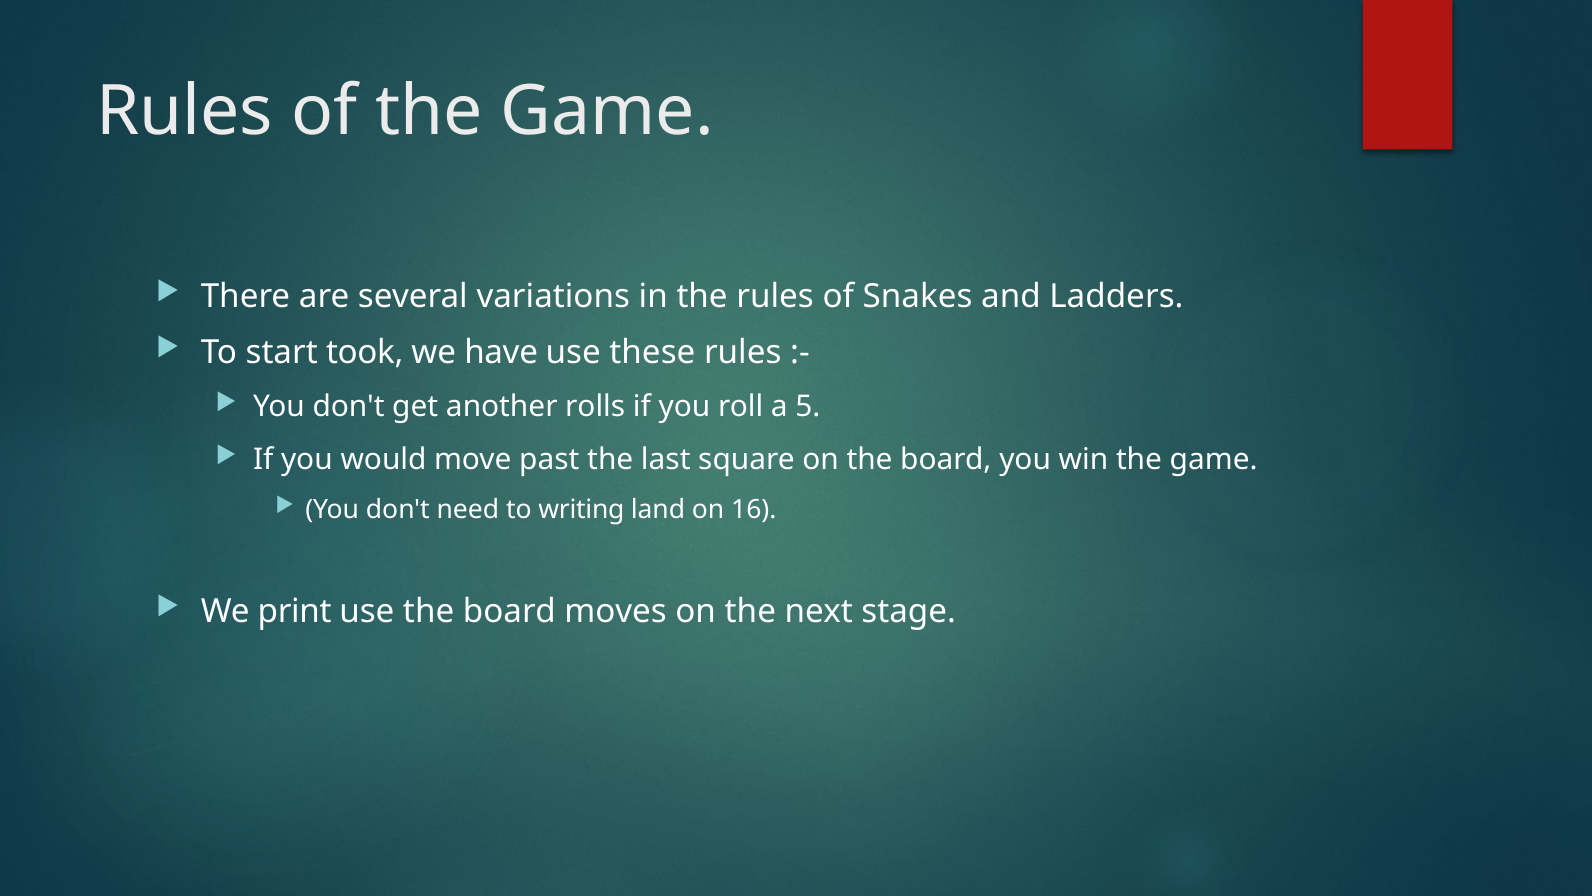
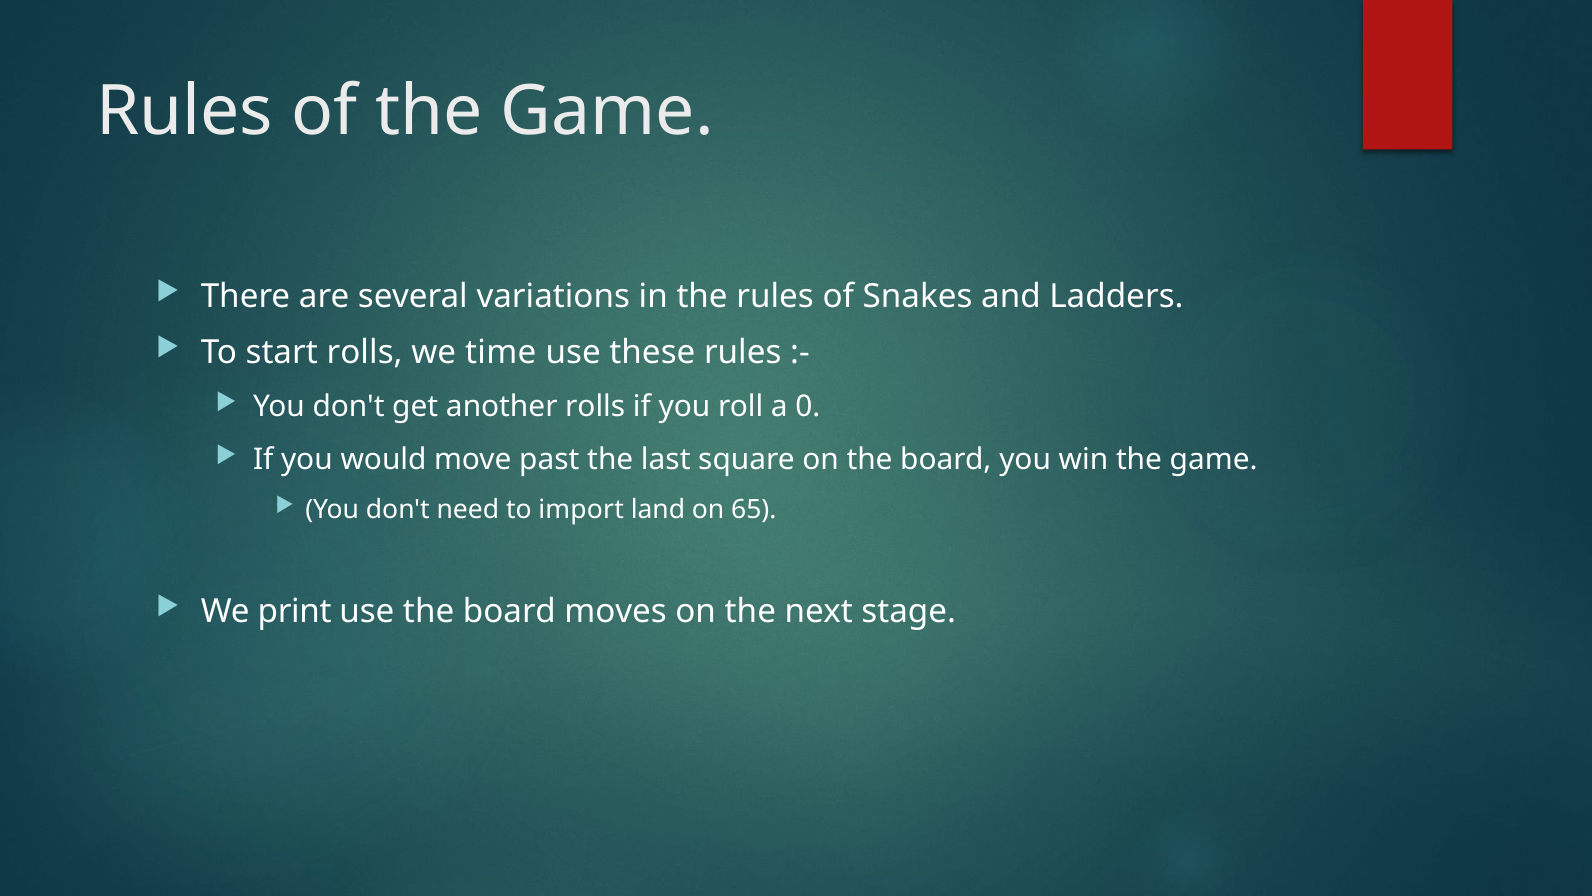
start took: took -> rolls
have: have -> time
5: 5 -> 0
writing: writing -> import
16: 16 -> 65
